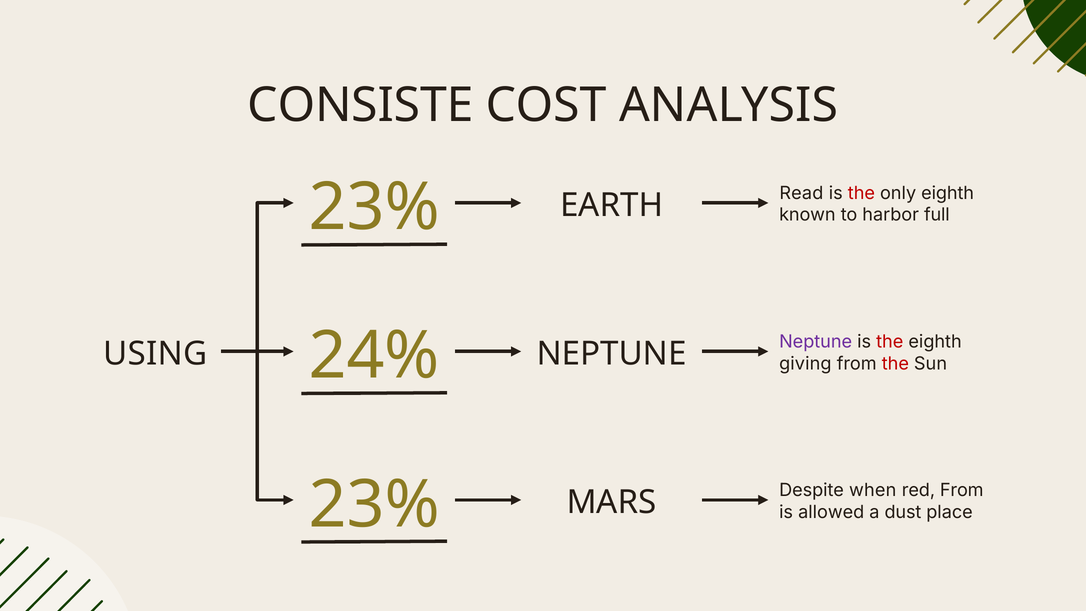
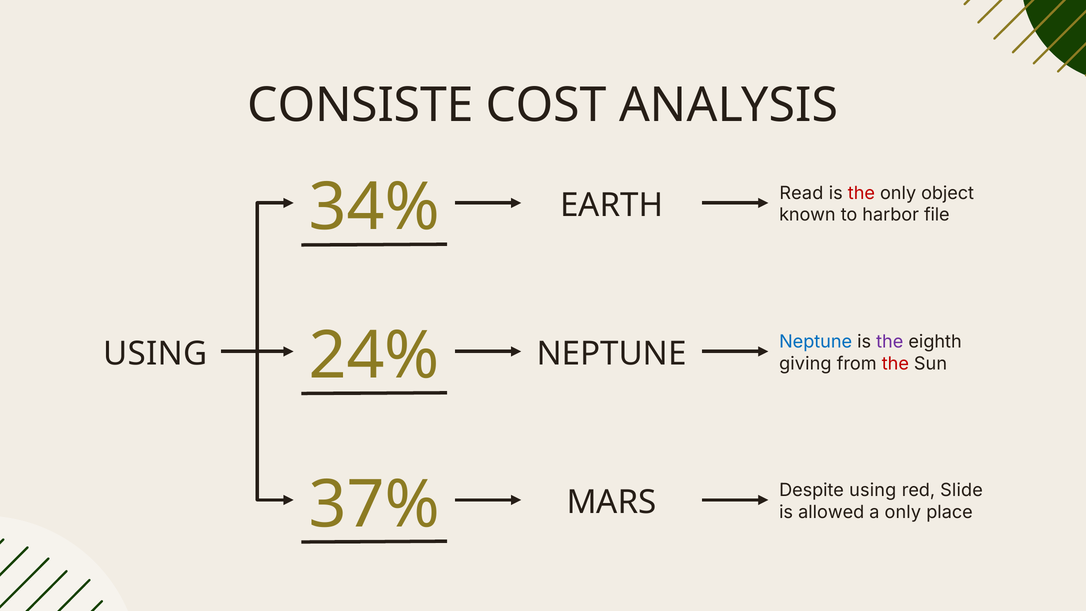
only eighth: eighth -> object
23% at (374, 208): 23% -> 34%
full: full -> file
Neptune at (816, 342) colour: purple -> blue
the at (890, 342) colour: red -> purple
Despite when: when -> using
red From: From -> Slide
23% at (374, 505): 23% -> 37%
a dust: dust -> only
